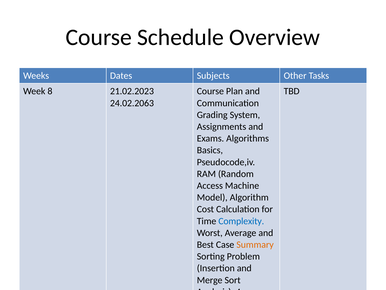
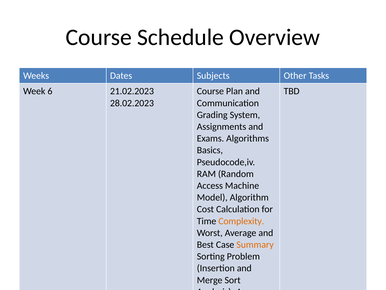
8: 8 -> 6
24.02.2063 at (132, 103): 24.02.2063 -> 28.02.2023
Complexity colour: blue -> orange
